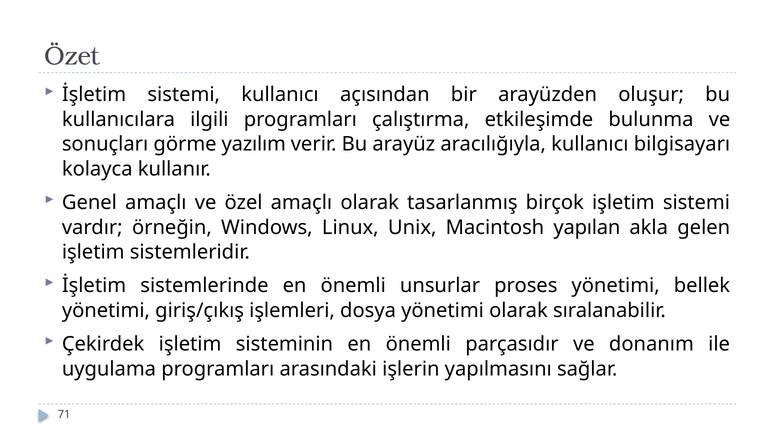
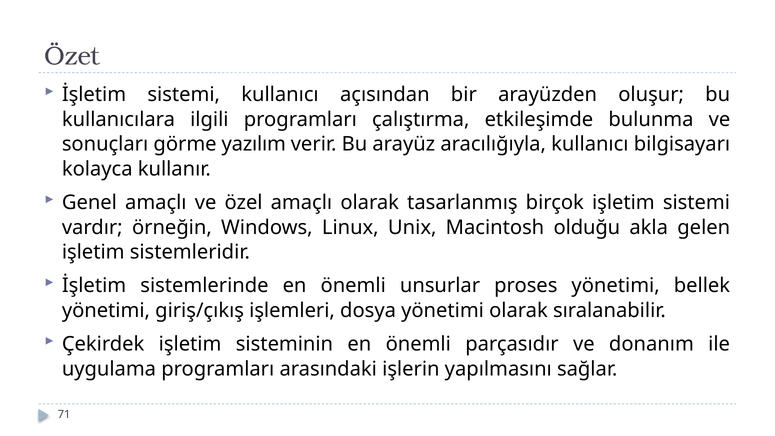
yapılan: yapılan -> olduğu
